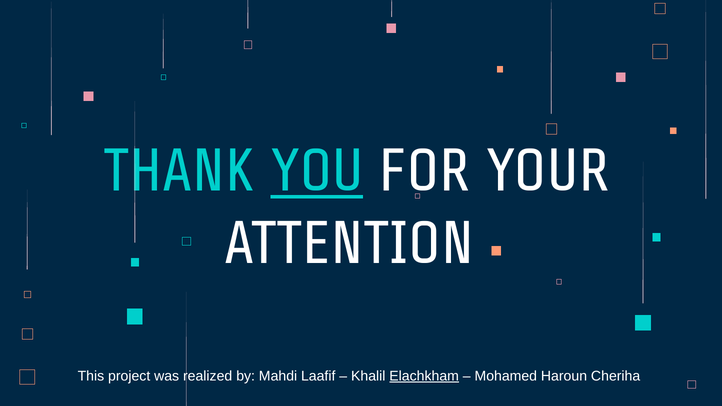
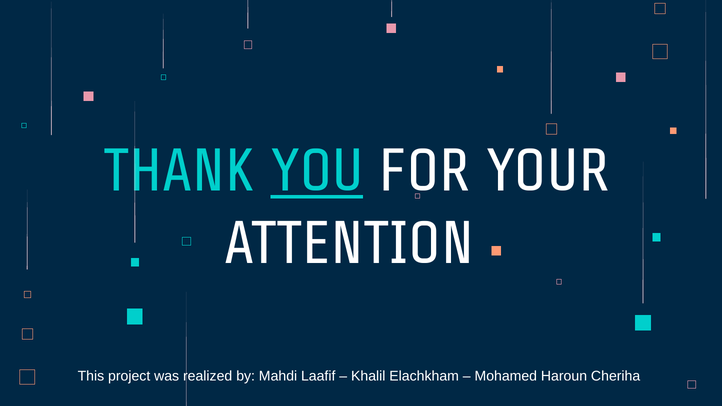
Elachkham underline: present -> none
